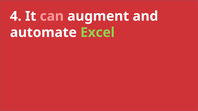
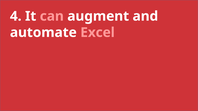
Excel colour: light green -> pink
